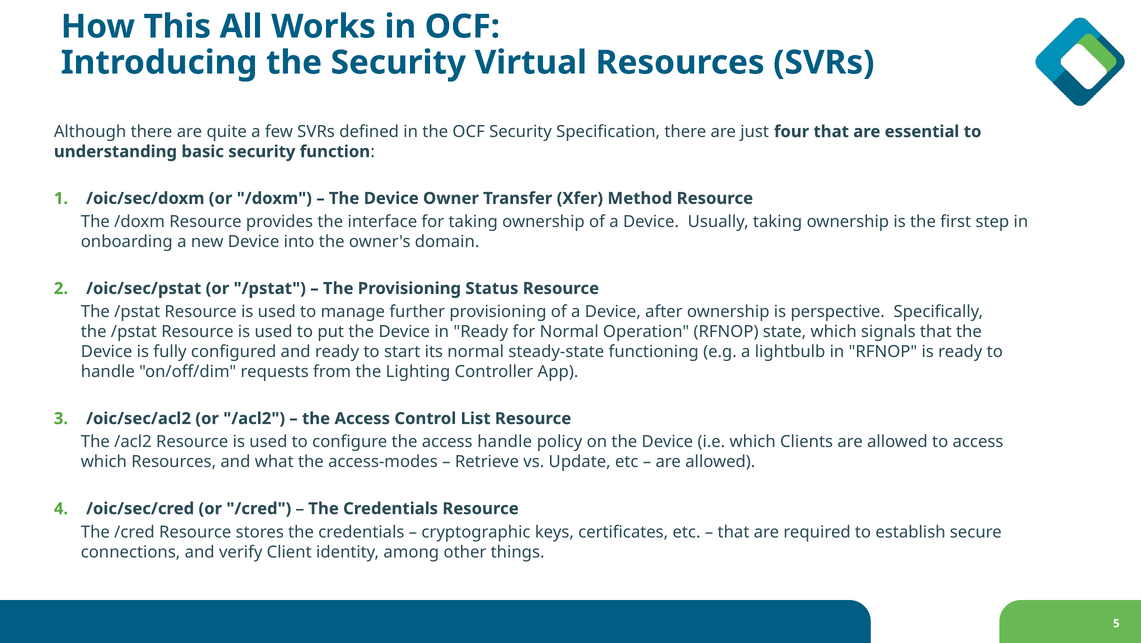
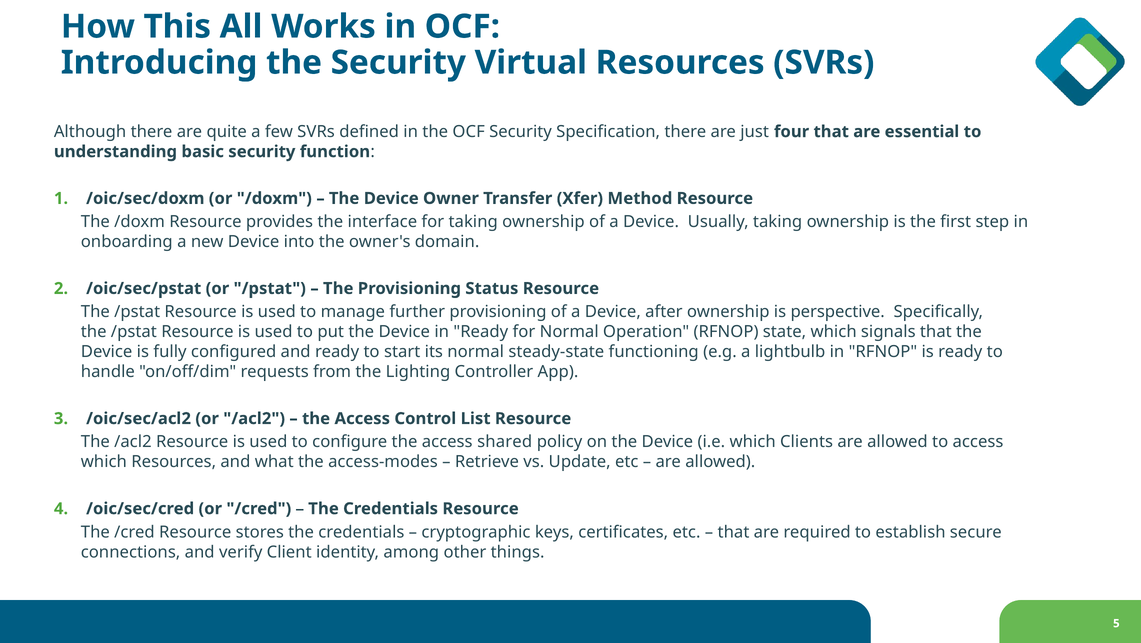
access handle: handle -> shared
